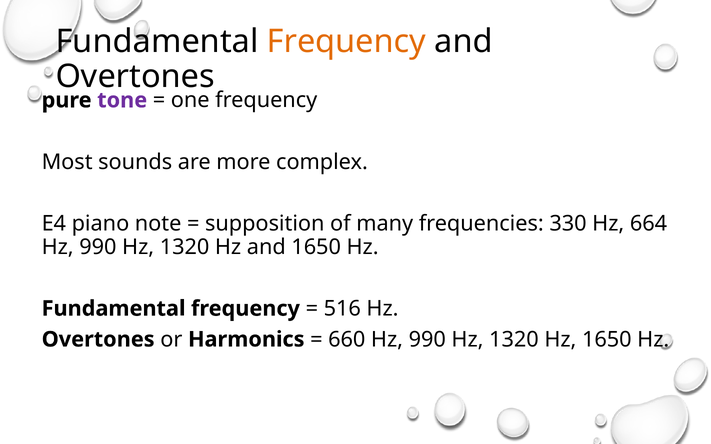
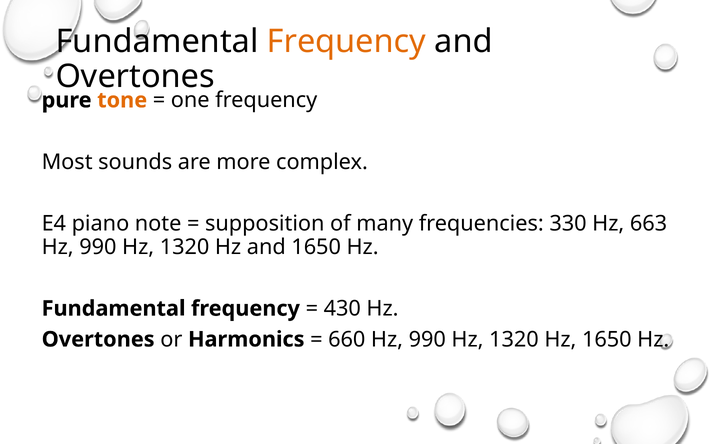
tone colour: purple -> orange
664: 664 -> 663
516: 516 -> 430
